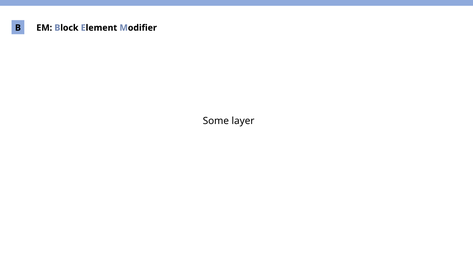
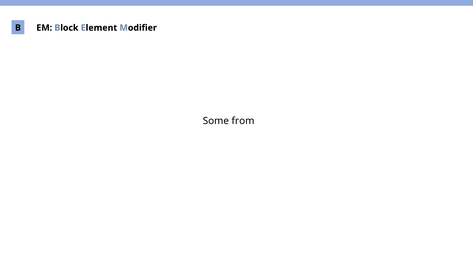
layer: layer -> from
